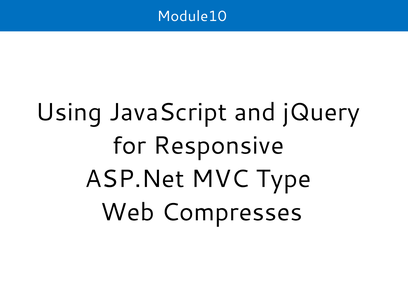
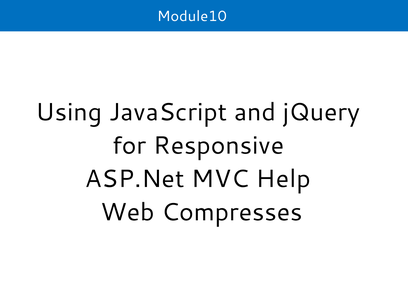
Type: Type -> Help
